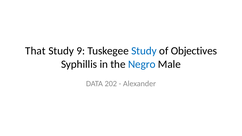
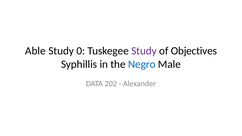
That: That -> Able
9: 9 -> 0
Study at (144, 51) colour: blue -> purple
